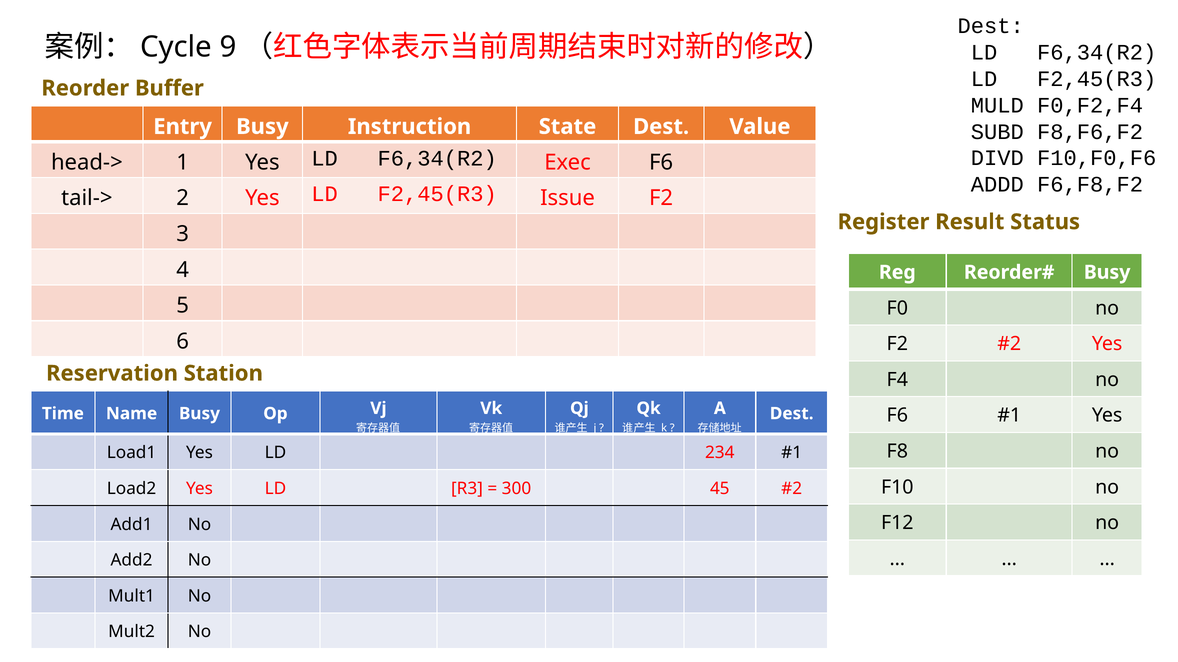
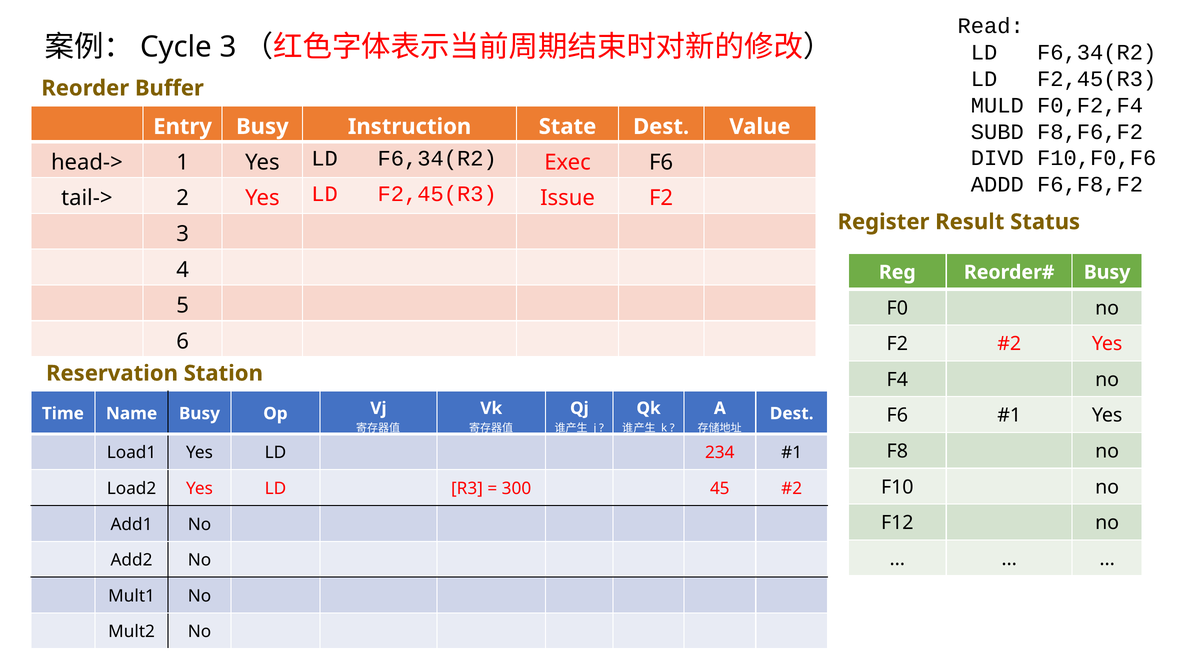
Dest at (991, 26): Dest -> Read
9 at (228, 47): 9 -> 3
